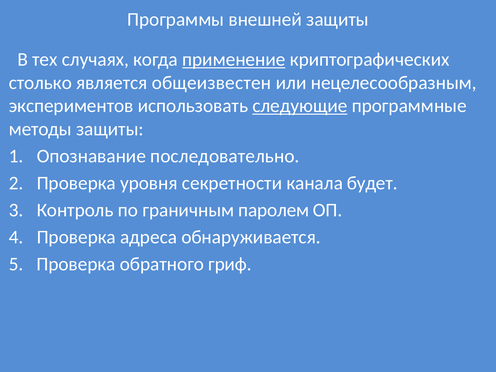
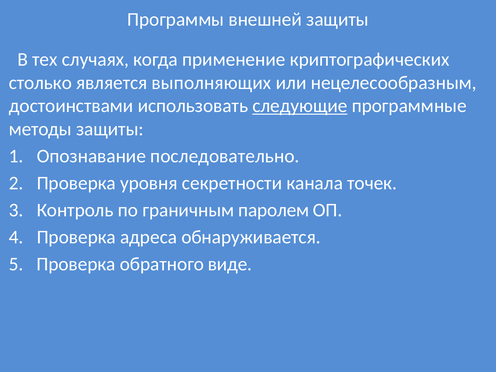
применение underline: present -> none
общеизвестен: общеизвестен -> выполняющих
экспериментов: экспериментов -> достоинствами
будет: будет -> точек
гриф: гриф -> виде
